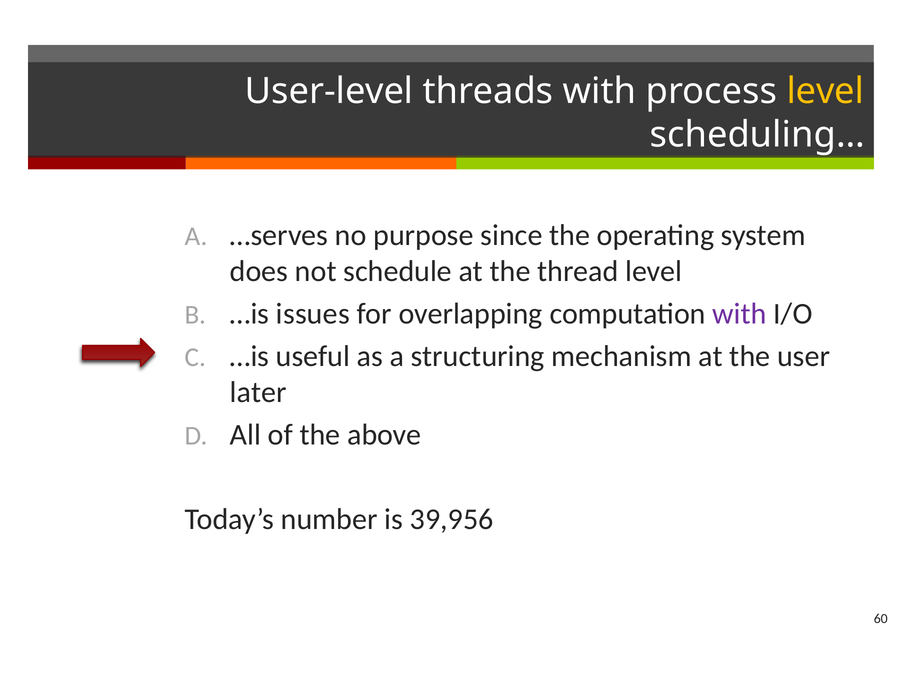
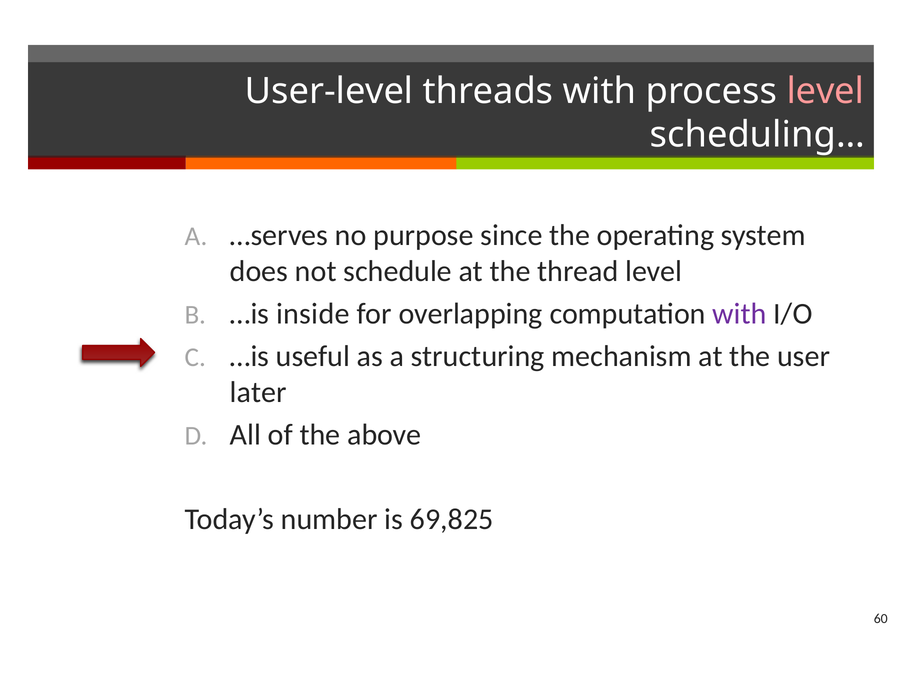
level at (825, 91) colour: yellow -> pink
issues: issues -> inside
39,956: 39,956 -> 69,825
